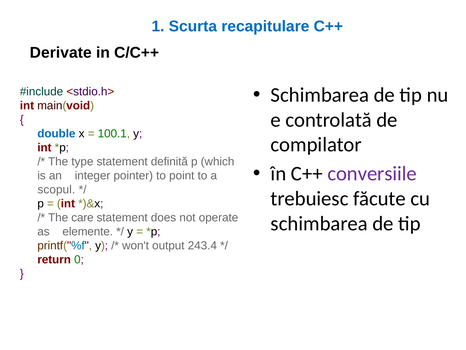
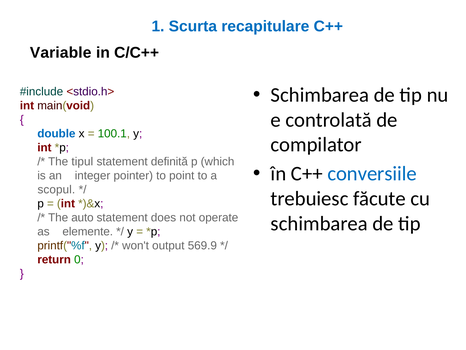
Derivate: Derivate -> Variable
type: type -> tipul
conversiile colour: purple -> blue
care: care -> auto
243.4: 243.4 -> 569.9
